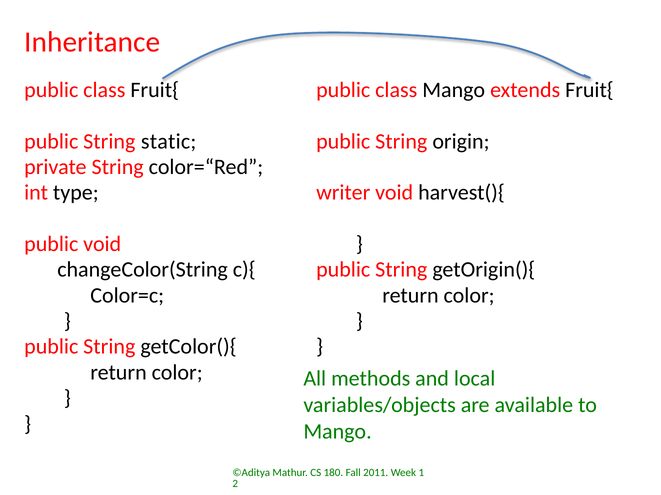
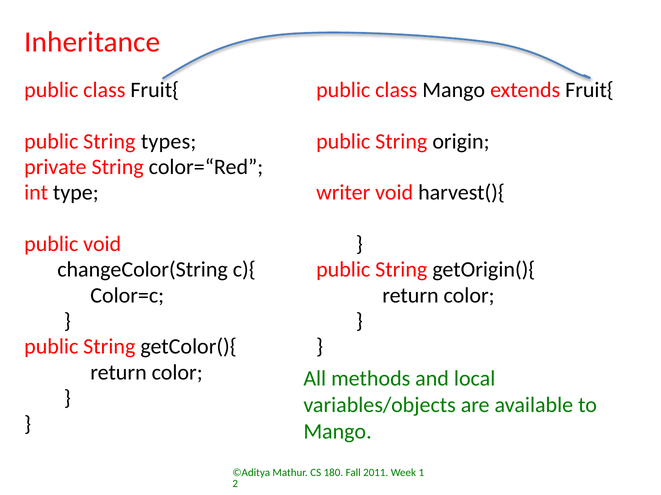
static: static -> types
